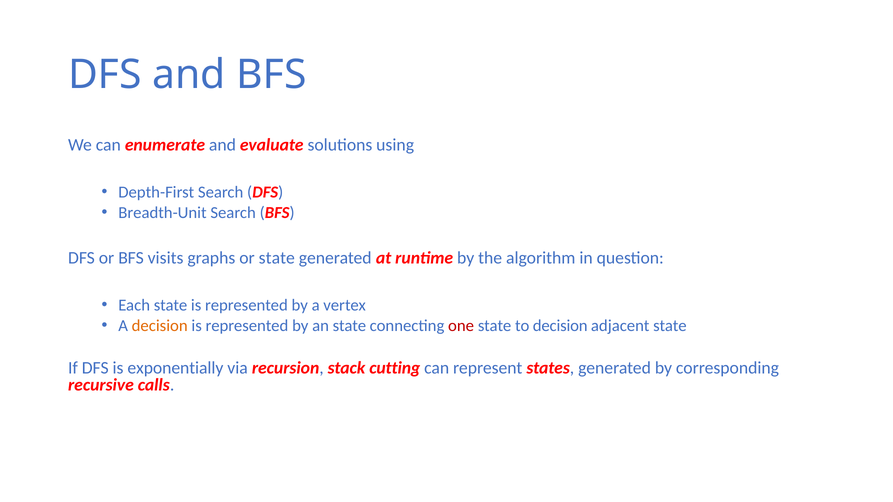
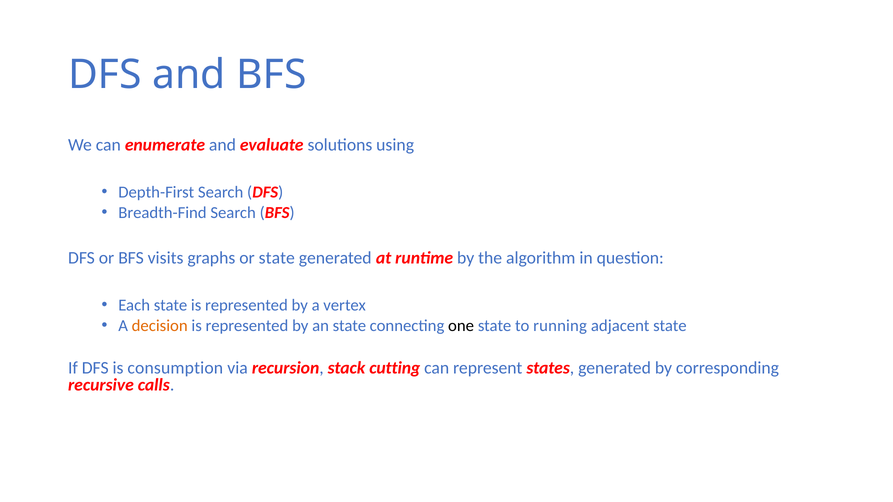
Breadth-Unit: Breadth-Unit -> Breadth-Find
one colour: red -> black
to decision: decision -> running
exponentially: exponentially -> consumption
